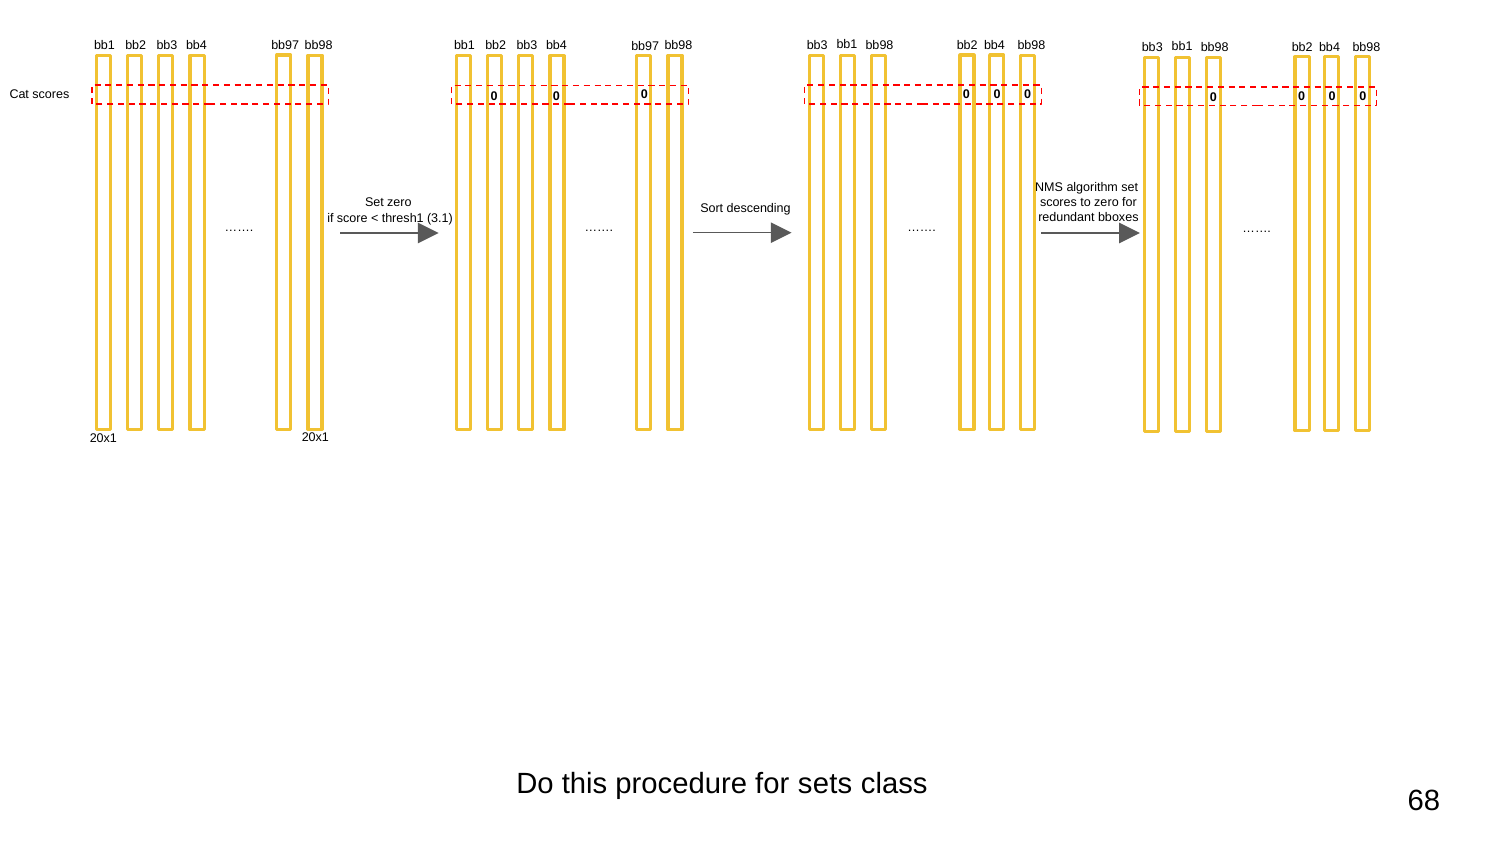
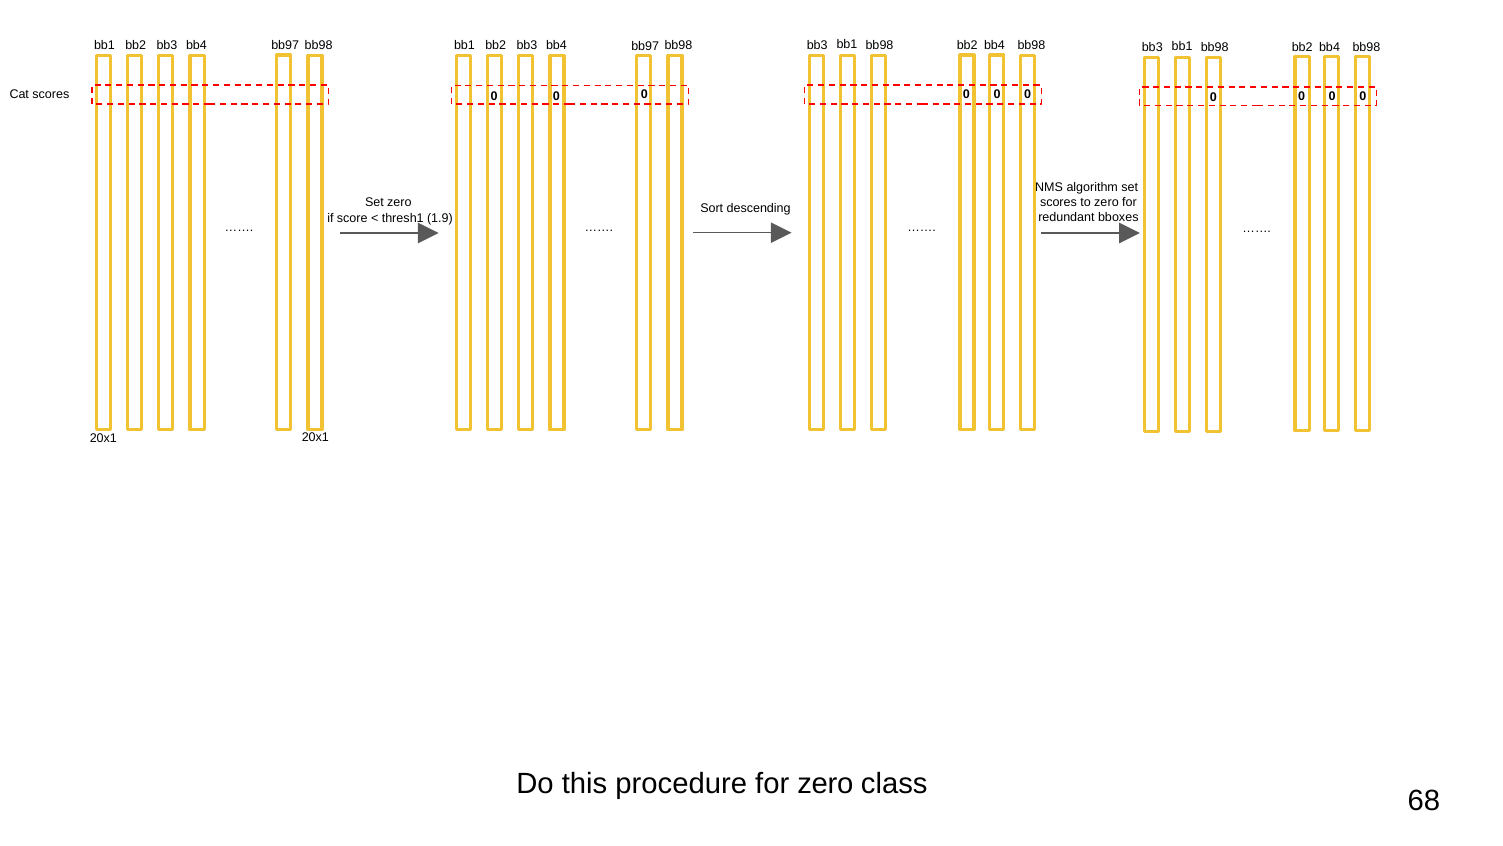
3.1: 3.1 -> 1.9
for sets: sets -> zero
